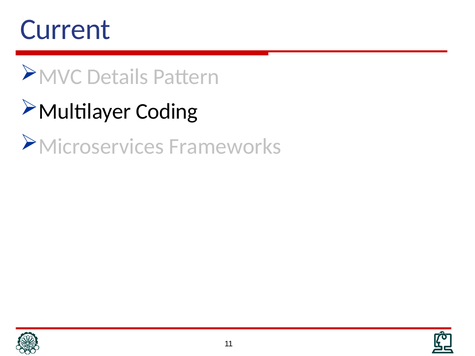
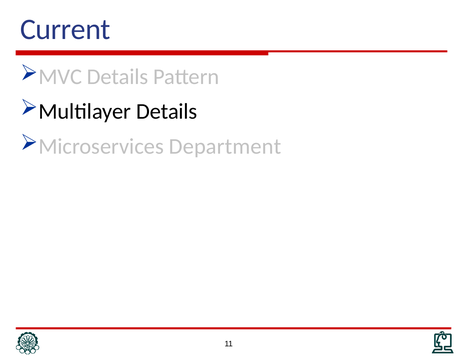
Multilayer Coding: Coding -> Details
Frameworks: Frameworks -> Department
